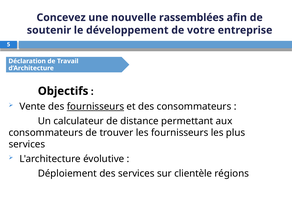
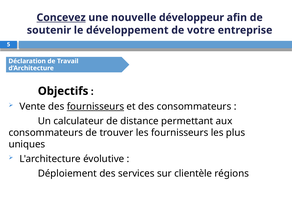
Concevez underline: none -> present
rassemblées: rassemblées -> développeur
services at (27, 144): services -> uniques
